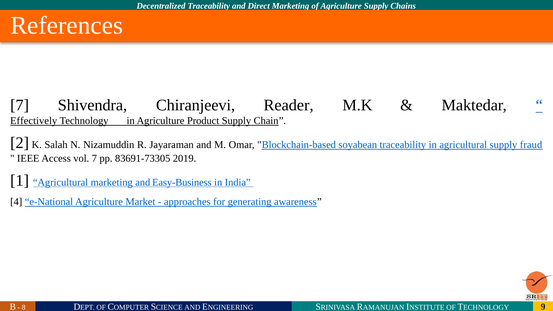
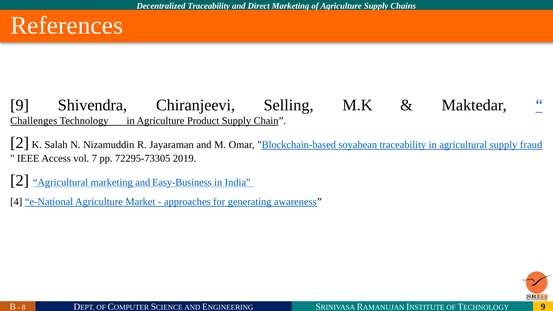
7 at (20, 105): 7 -> 9
Reader: Reader -> Selling
Effectively: Effectively -> Challenges
83691-73305: 83691-73305 -> 72295-73305
1 at (20, 180): 1 -> 2
